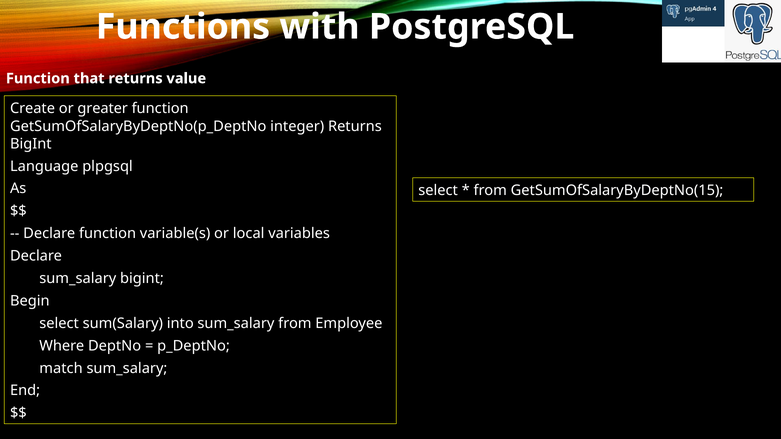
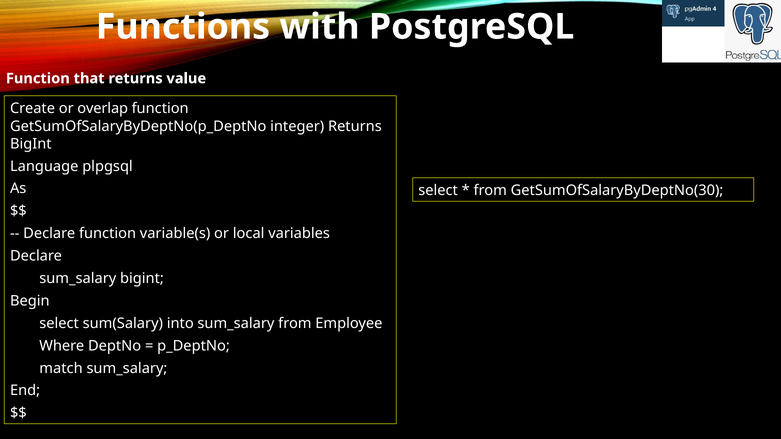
greater: greater -> overlap
GetSumOfSalaryByDeptNo(15: GetSumOfSalaryByDeptNo(15 -> GetSumOfSalaryByDeptNo(30
